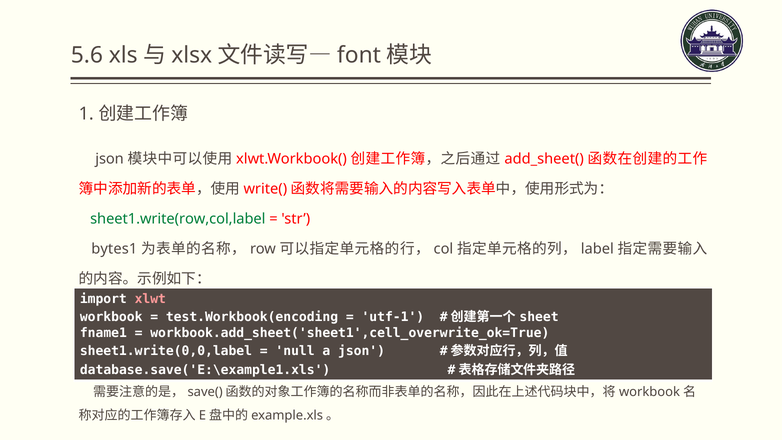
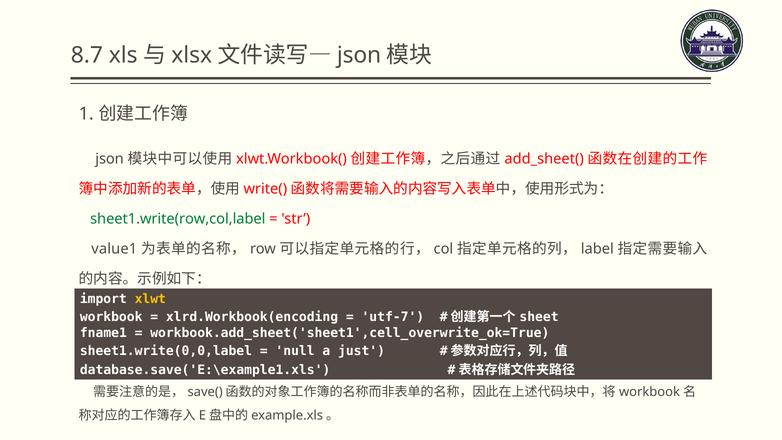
5.6: 5.6 -> 8.7
font at (359, 55): font -> json
bytes1: bytes1 -> value1
xlwt colour: pink -> yellow
test.Workbook(encoding: test.Workbook(encoding -> xlrd.Workbook(encoding
utf-1: utf-1 -> utf-7
a json: json -> just
